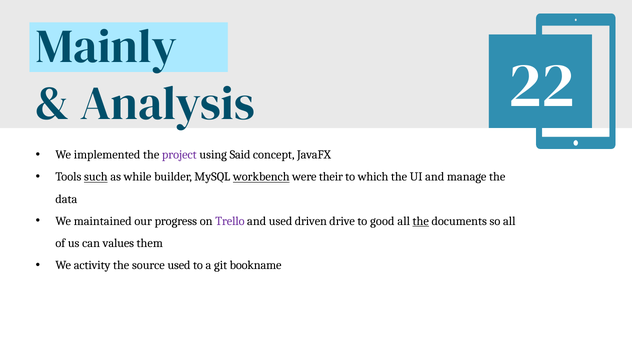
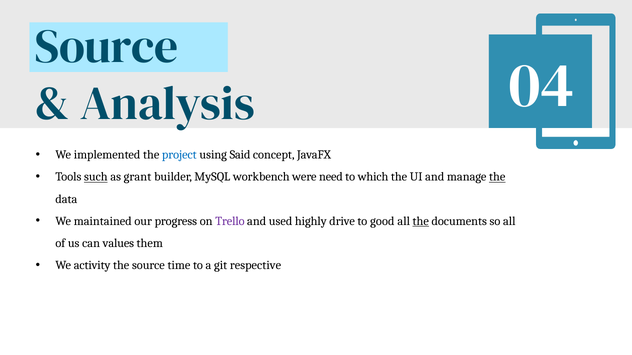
Mainly at (106, 47): Mainly -> Source
22: 22 -> 04
project colour: purple -> blue
while: while -> grant
workbench underline: present -> none
their: their -> need
the at (497, 177) underline: none -> present
driven: driven -> highly
source used: used -> time
bookname: bookname -> respective
